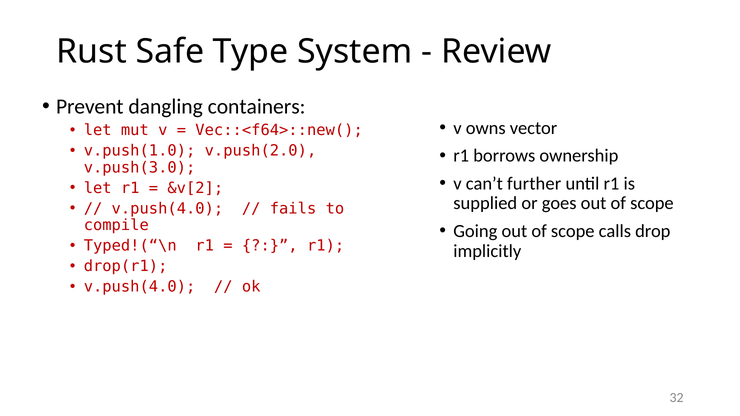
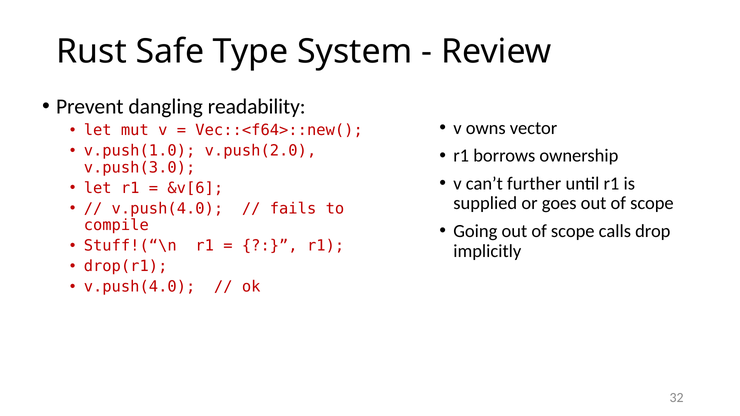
containers: containers -> readability
&v[2: &v[2 -> &v[6
Typed!(“\n: Typed!(“\n -> Stuff!(“\n
